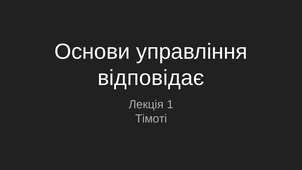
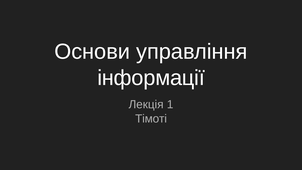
відповідає: відповідає -> інформації
